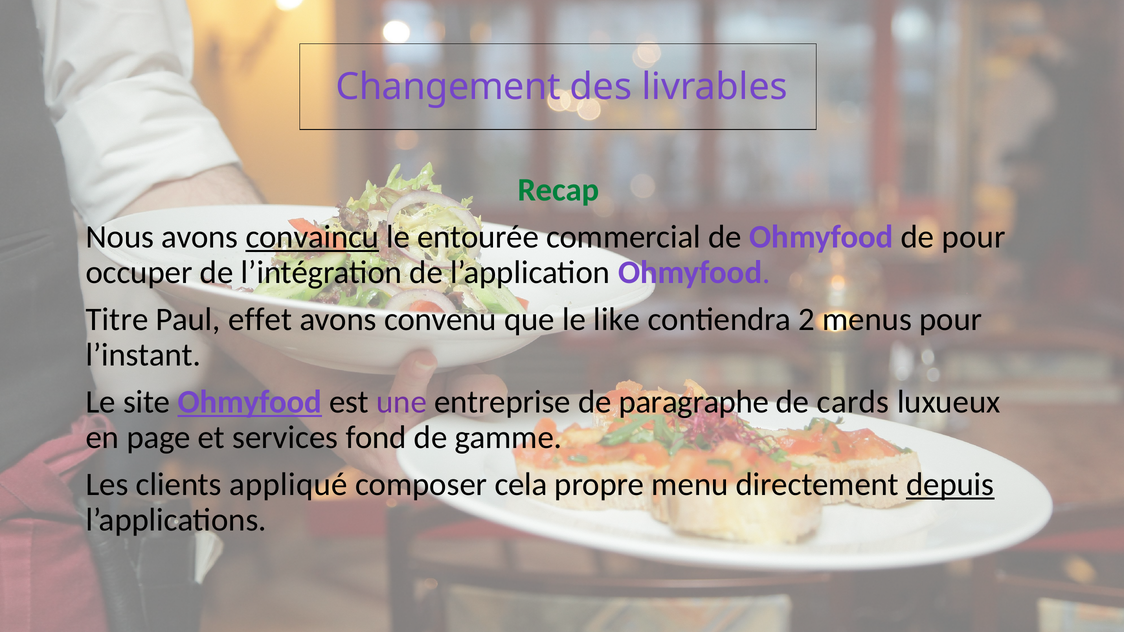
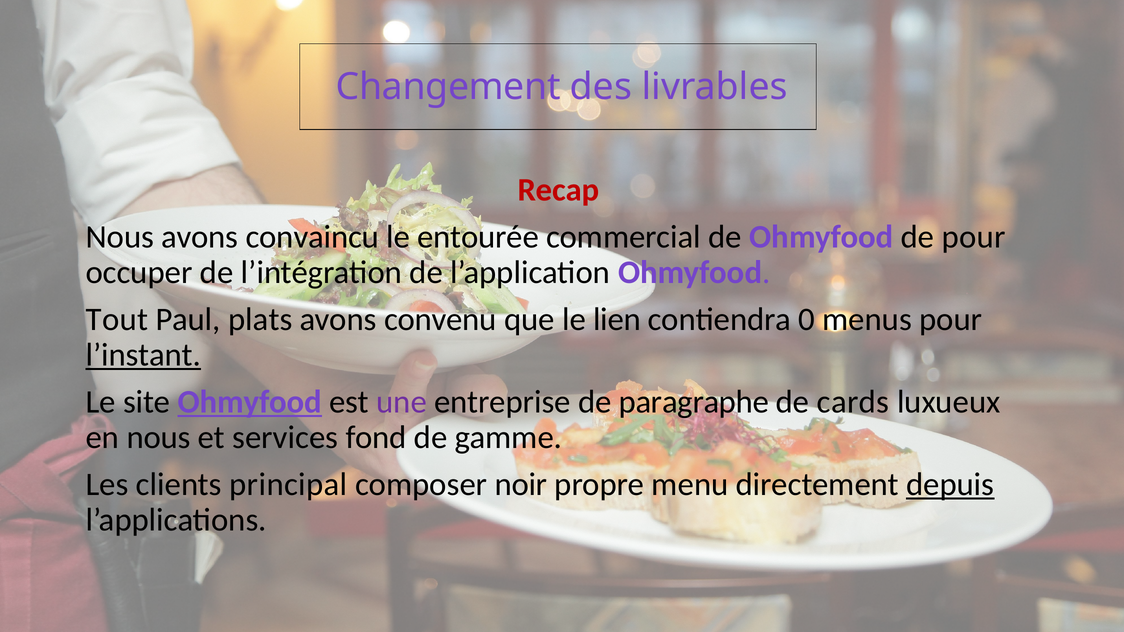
Recap colour: green -> red
convaincu underline: present -> none
Titre: Titre -> Tout
effet: effet -> plats
like: like -> lien
2: 2 -> 0
l’instant underline: none -> present
en page: page -> nous
appliqué: appliqué -> principal
cela: cela -> noir
